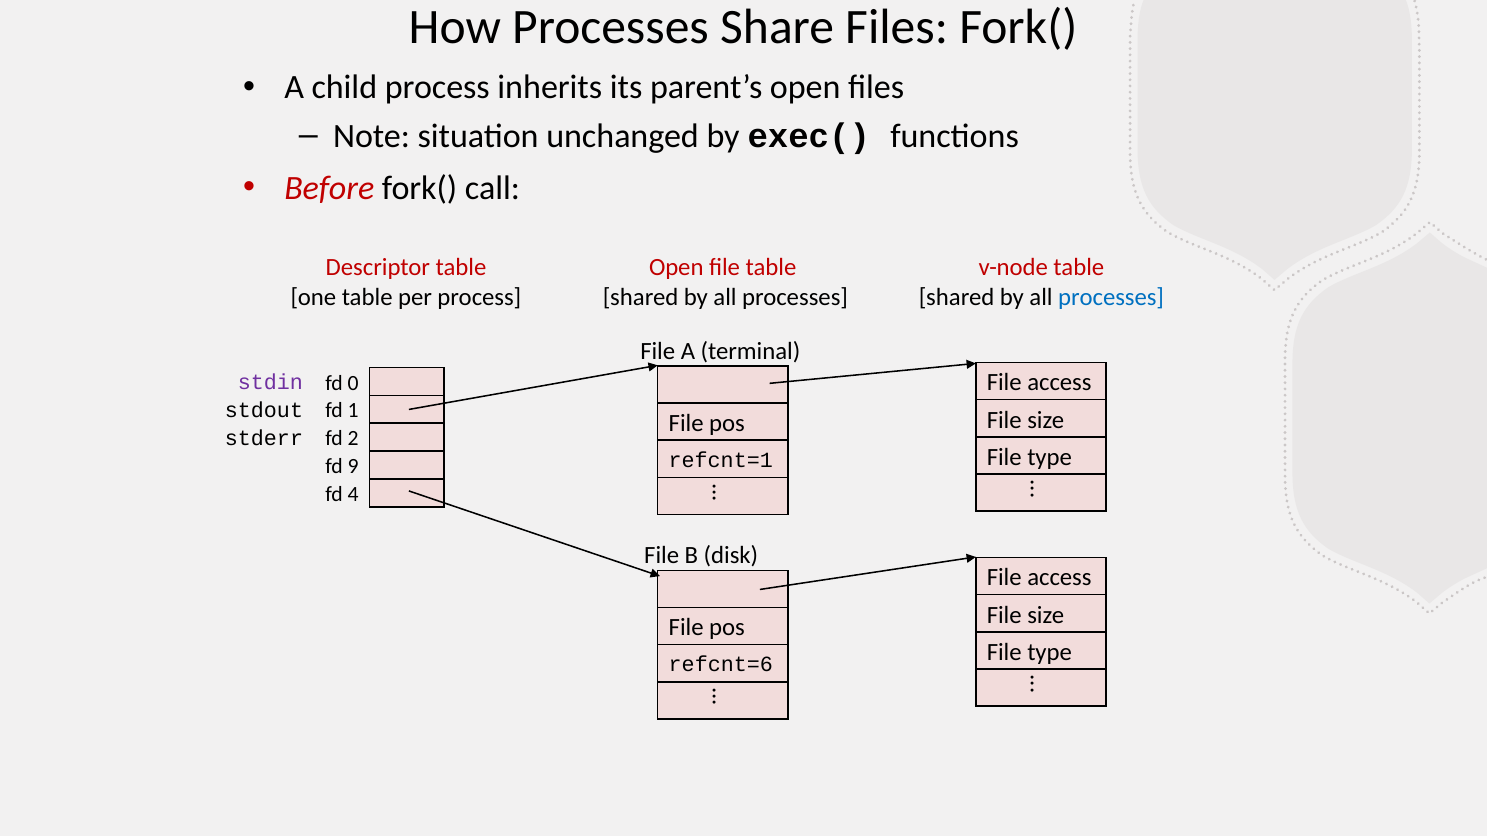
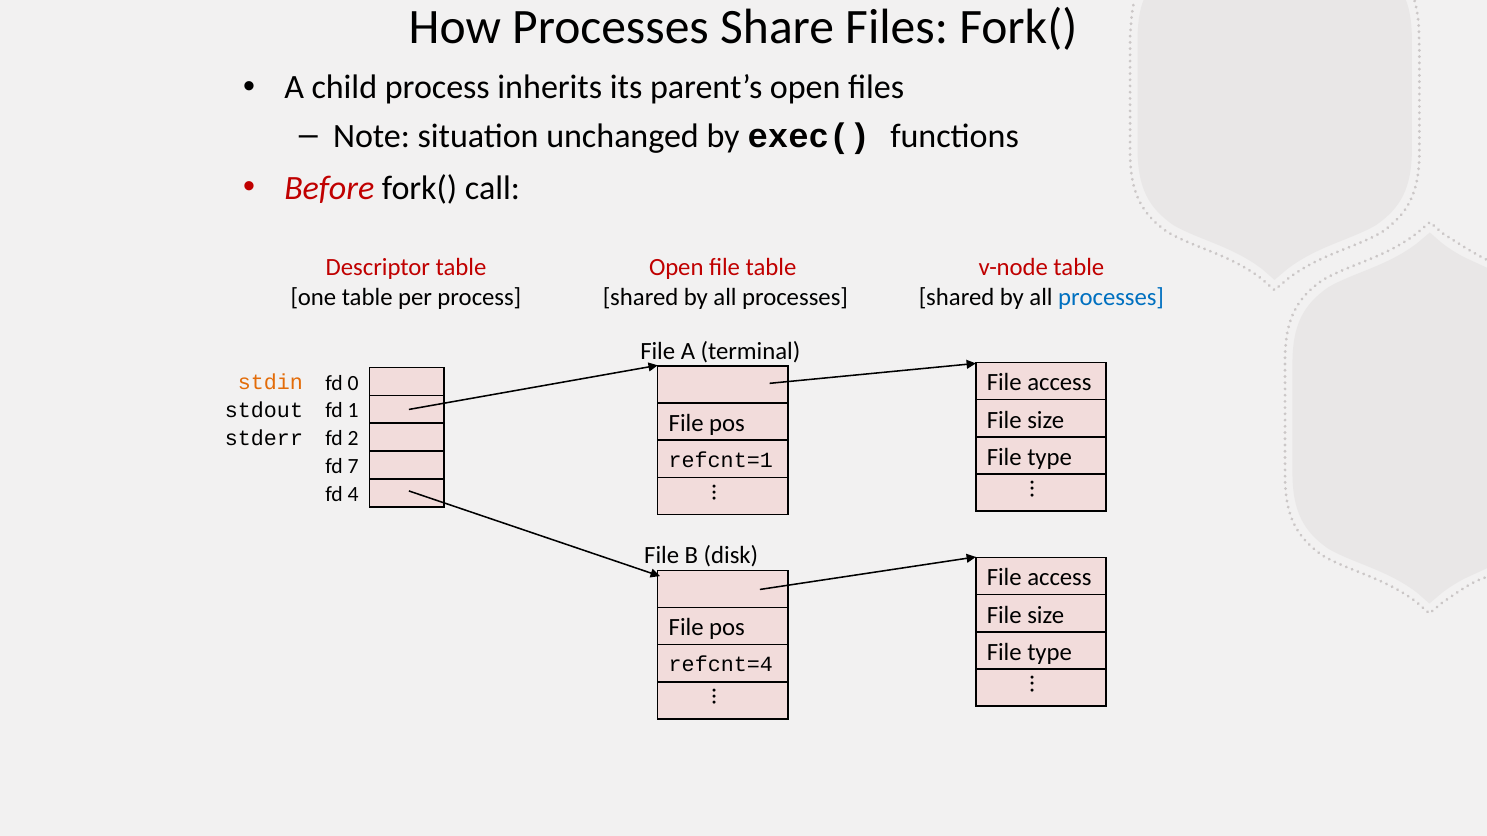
stdin colour: purple -> orange
9: 9 -> 7
refcnt=6: refcnt=6 -> refcnt=4
